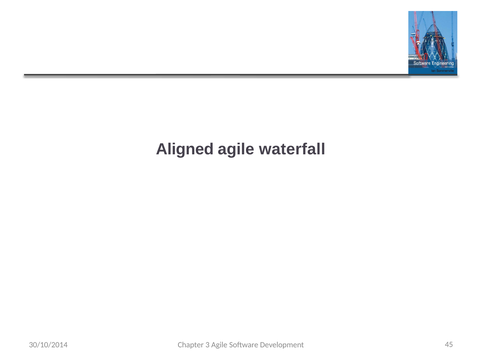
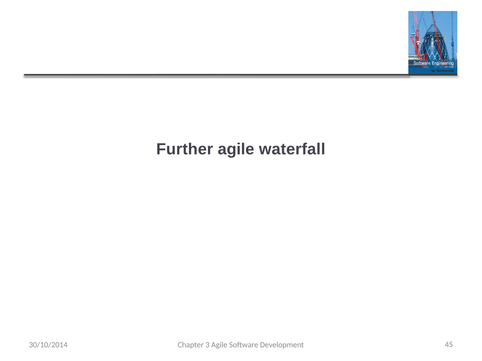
Aligned: Aligned -> Further
